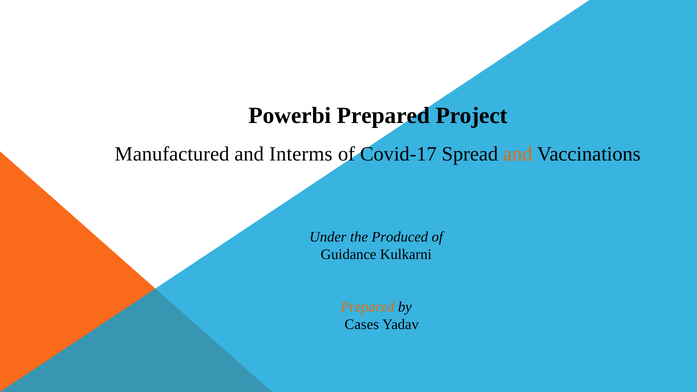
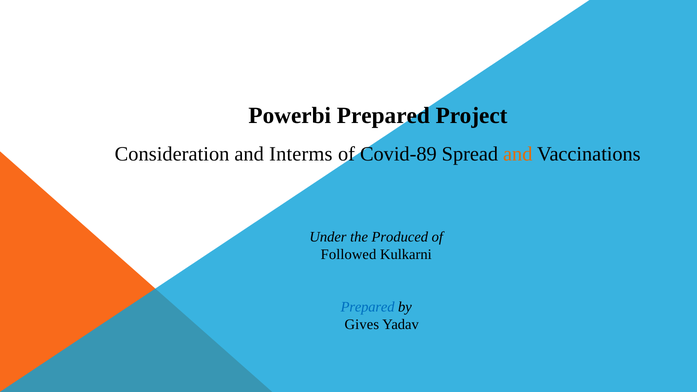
Manufactured: Manufactured -> Consideration
Covid-17: Covid-17 -> Covid-89
Guidance: Guidance -> Followed
Prepared at (368, 307) colour: orange -> blue
Cases: Cases -> Gives
